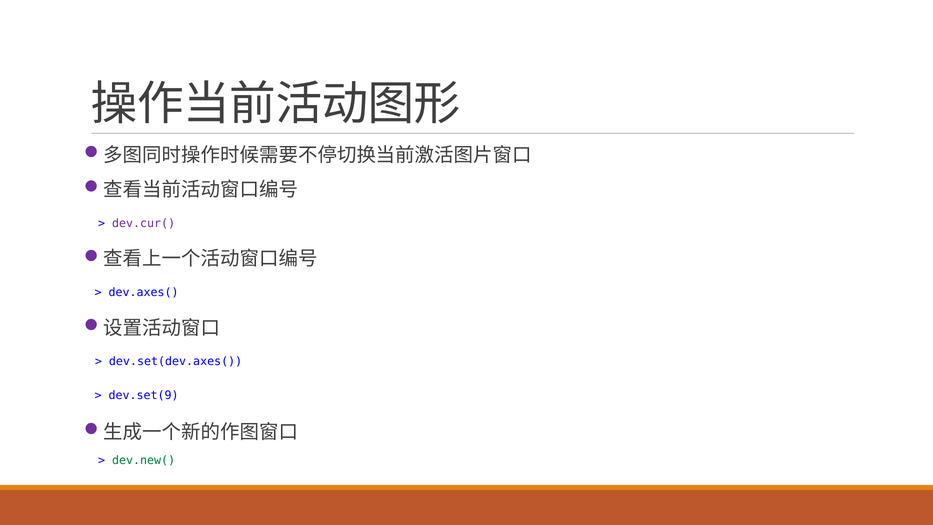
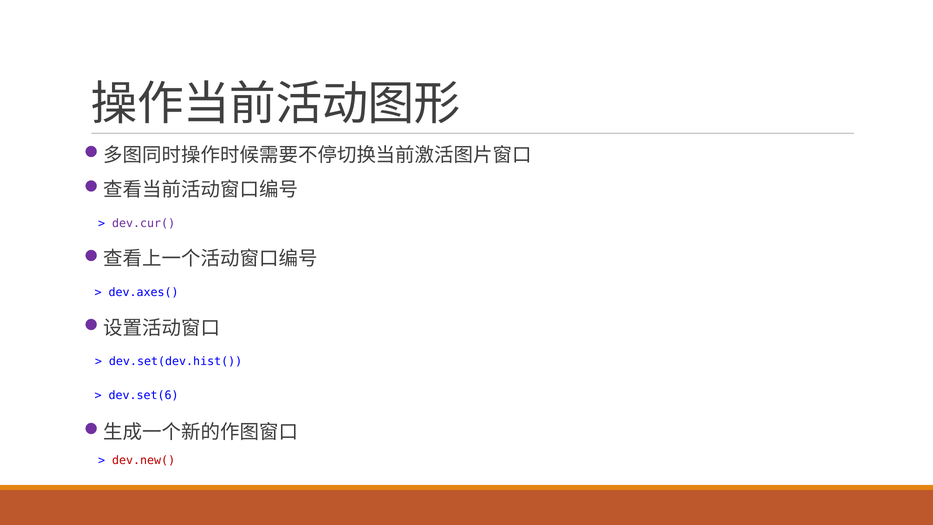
dev.set(dev.axes(: dev.set(dev.axes( -> dev.set(dev.hist(
dev.set(9: dev.set(9 -> dev.set(6
dev.new( colour: green -> red
